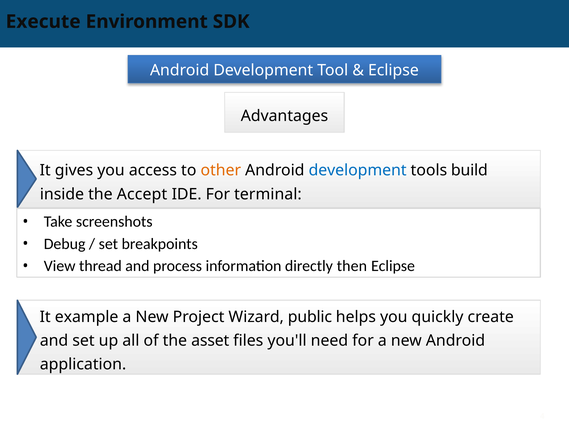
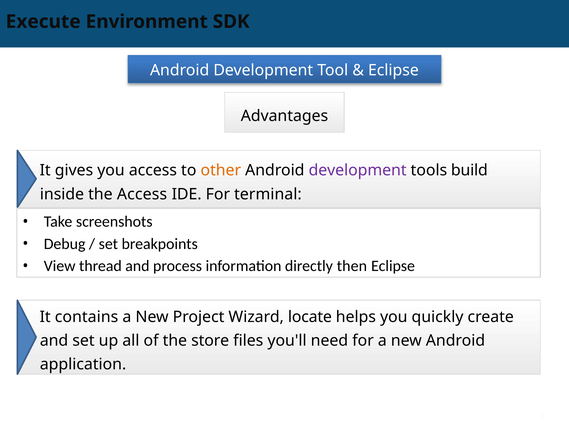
development at (358, 170) colour: blue -> purple
the Accept: Accept -> Access
example: example -> contains
public: public -> locate
asset: asset -> store
